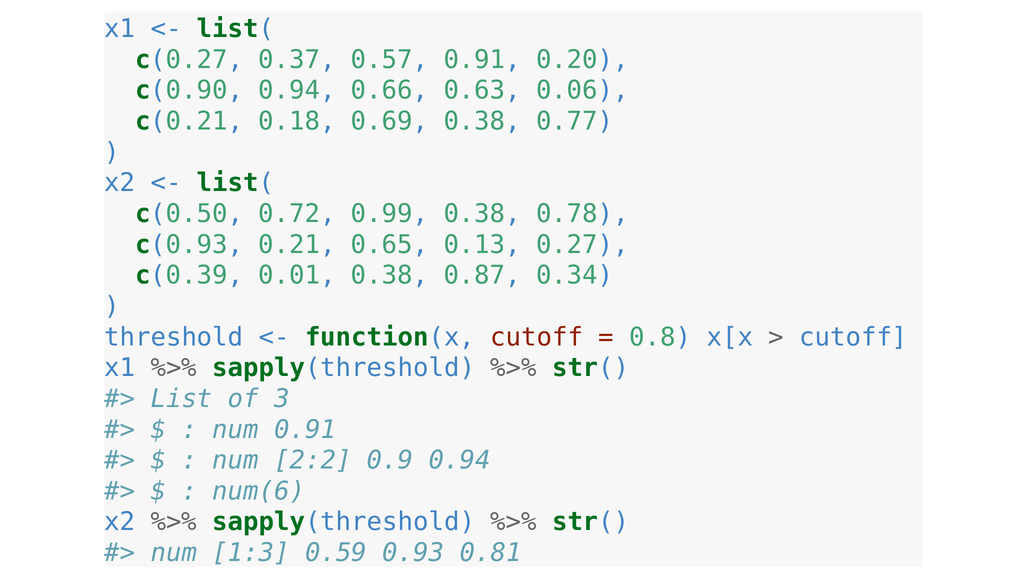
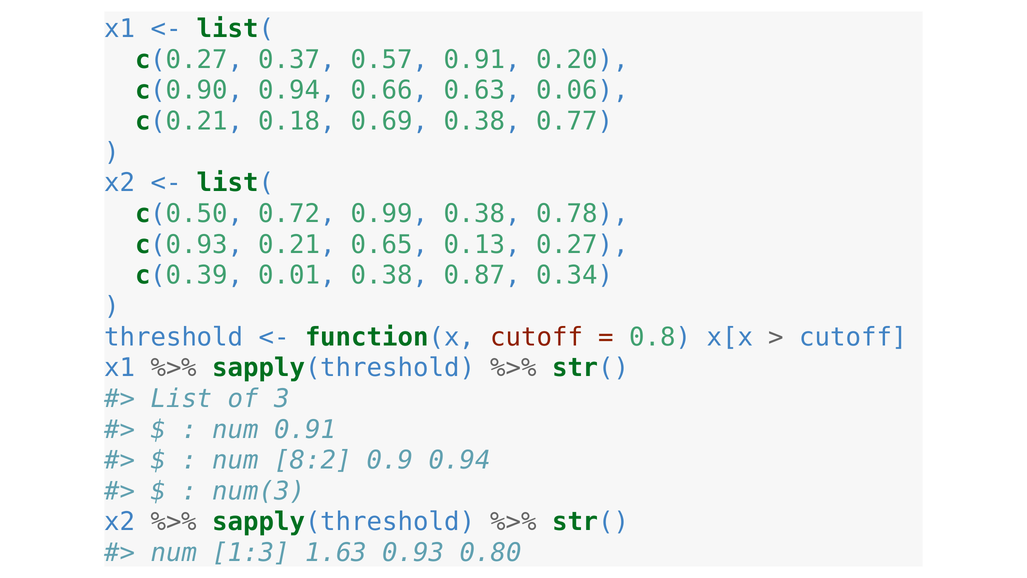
2:2: 2:2 -> 8:2
num(6: num(6 -> num(3
0.59: 0.59 -> 1.63
0.81: 0.81 -> 0.80
